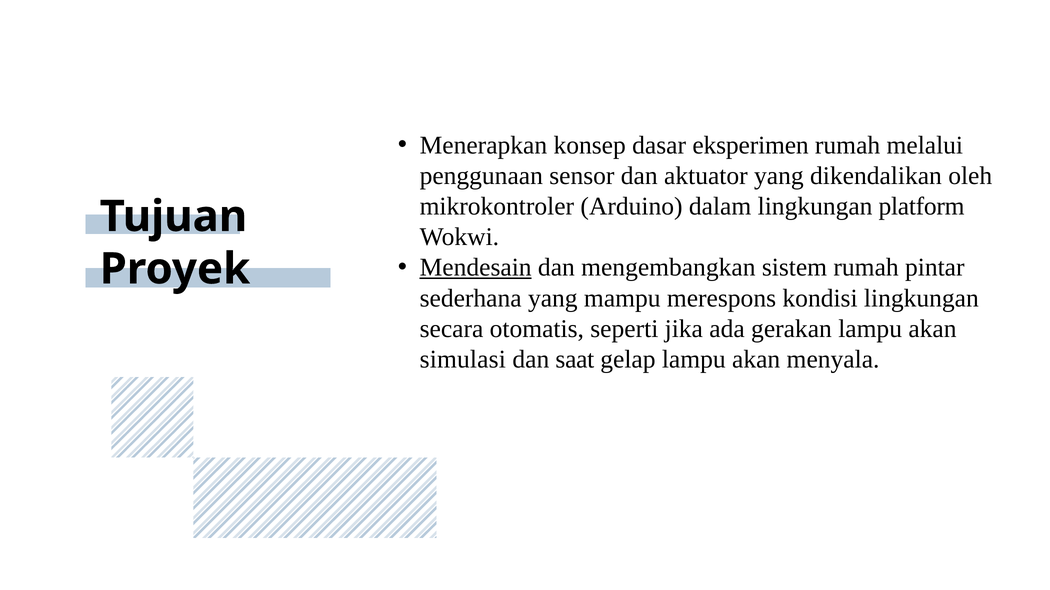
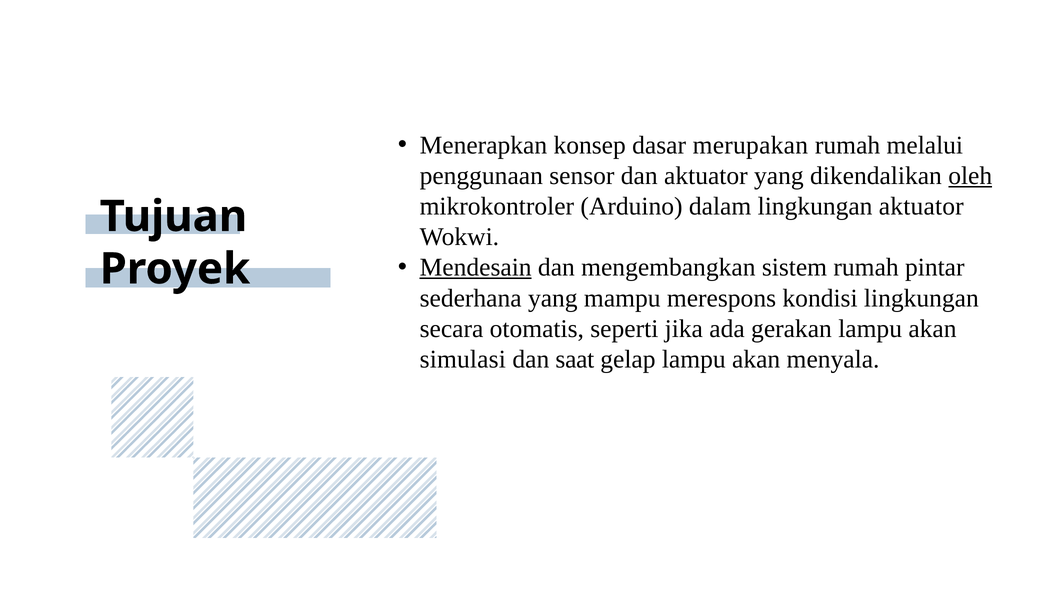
eksperimen: eksperimen -> merupakan
oleh underline: none -> present
lingkungan platform: platform -> aktuator
